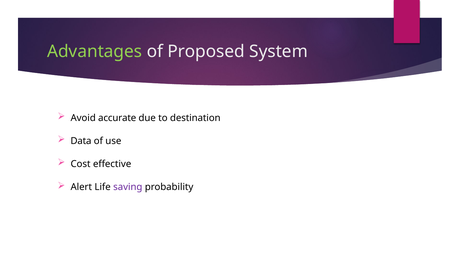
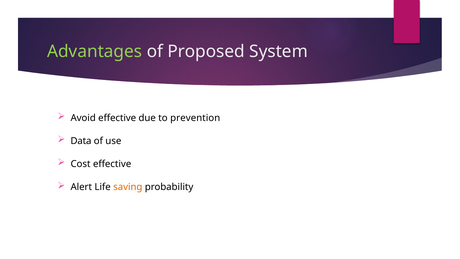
Avoid accurate: accurate -> effective
destination: destination -> prevention
saving colour: purple -> orange
